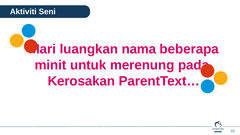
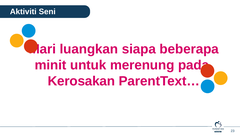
nama: nama -> siapa
